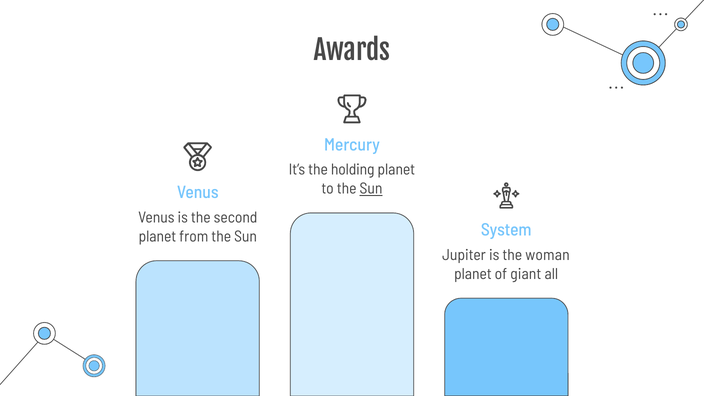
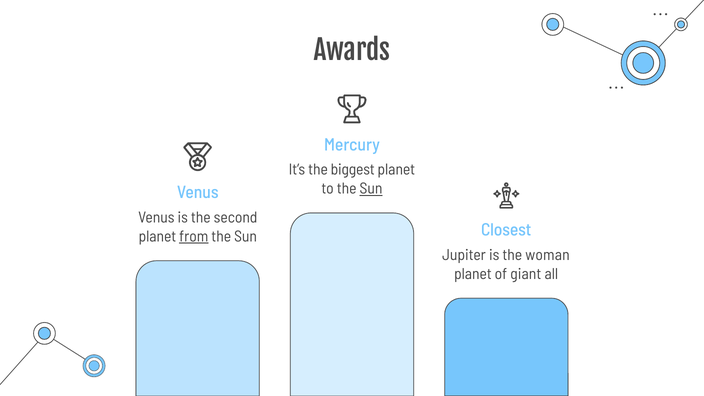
holding: holding -> biggest
System: System -> Closest
from underline: none -> present
